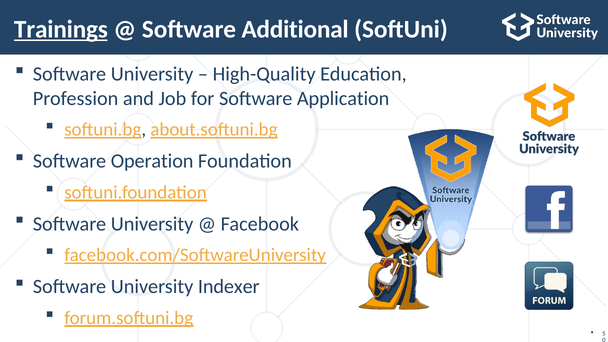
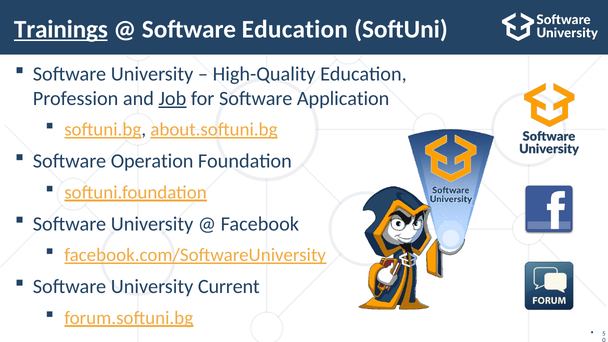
Software Additional: Additional -> Education
Job underline: none -> present
Indexer: Indexer -> Current
